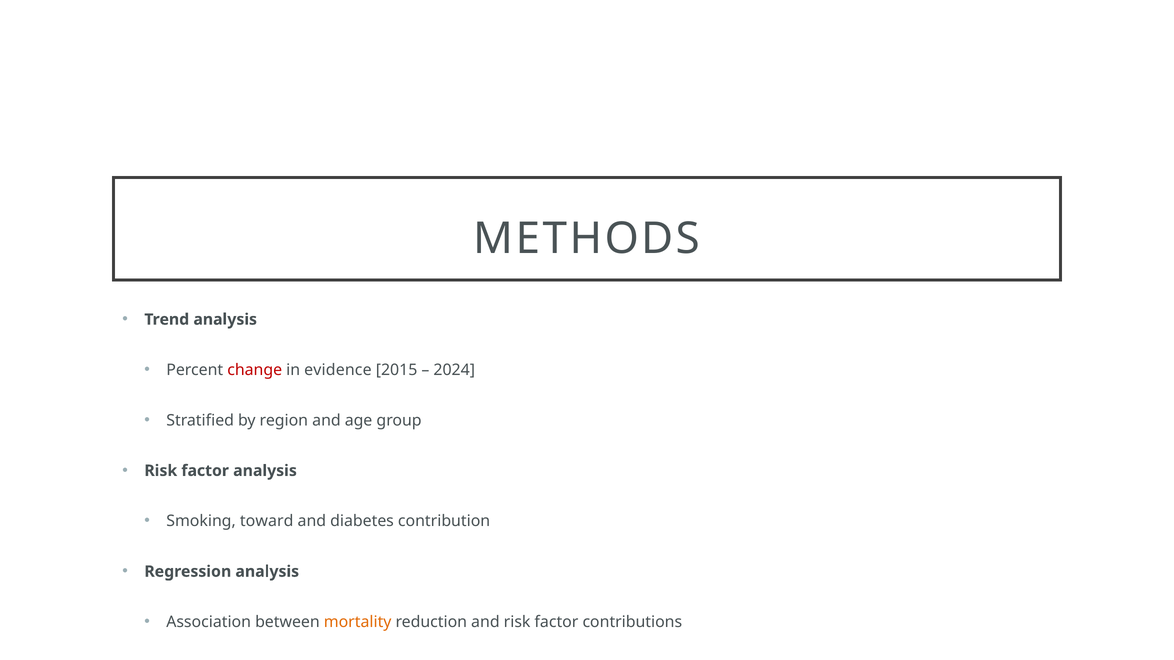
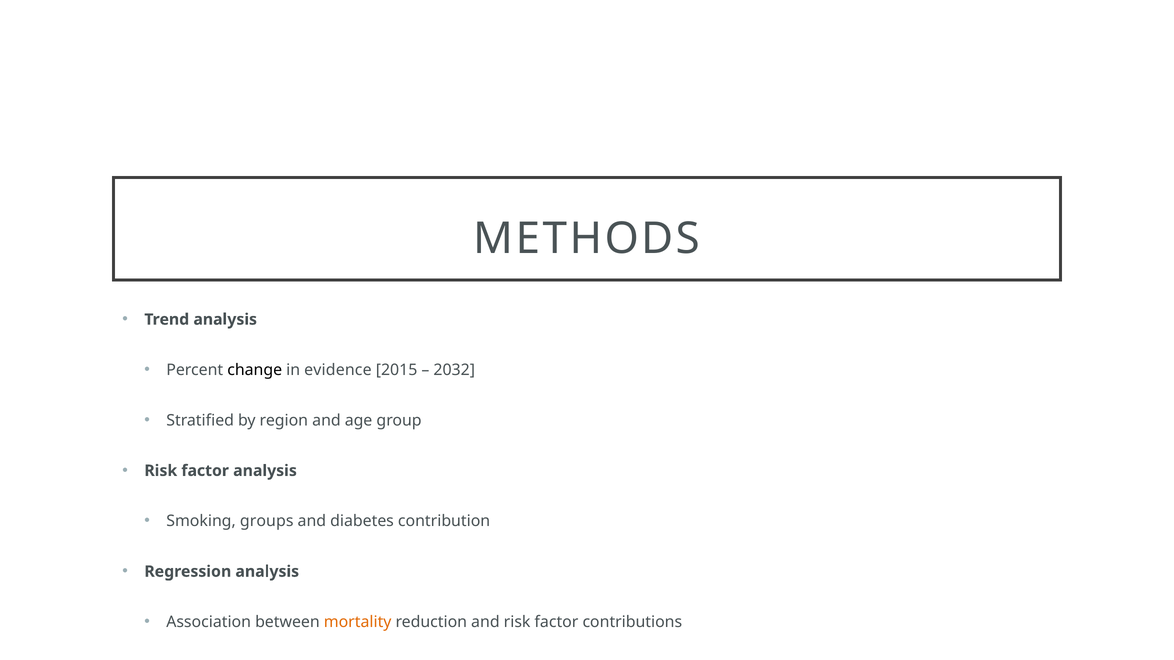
change colour: red -> black
2024: 2024 -> 2032
toward: toward -> groups
